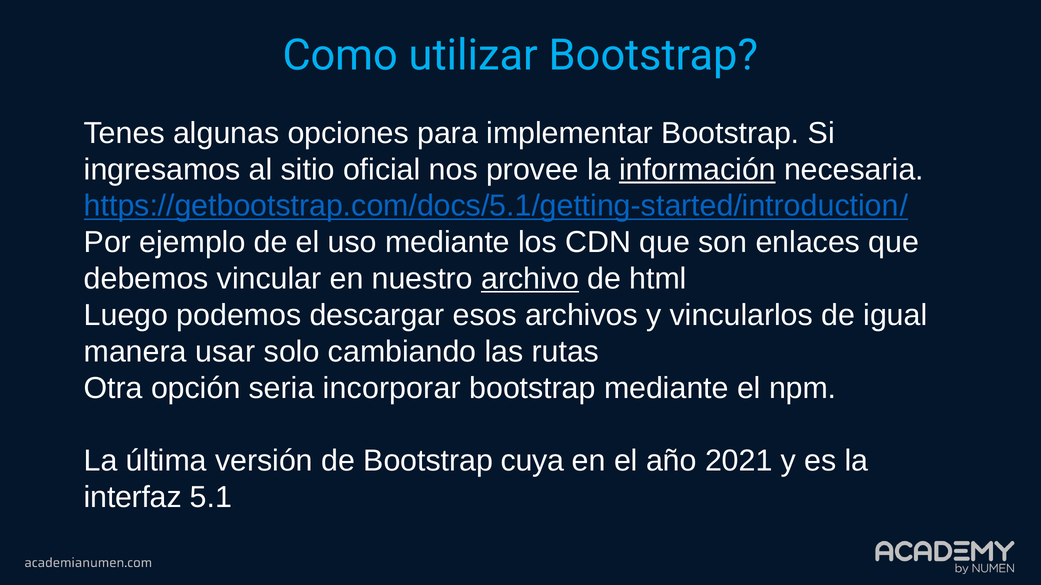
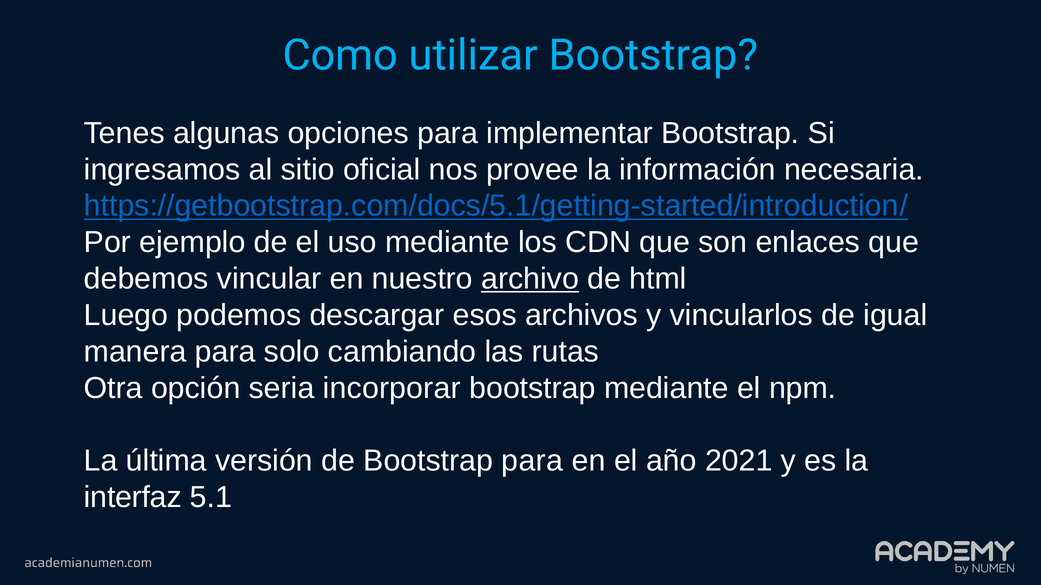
información underline: present -> none
manera usar: usar -> para
Bootstrap cuya: cuya -> para
